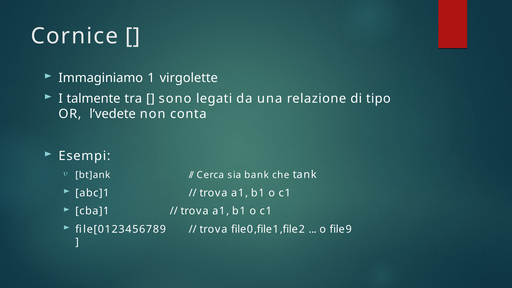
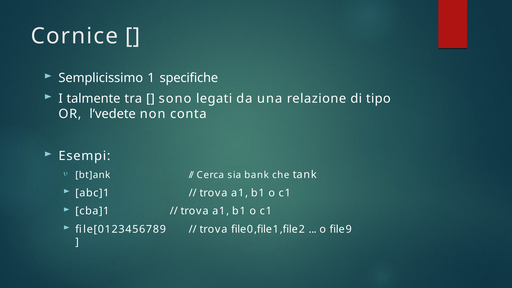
Immaginiamo: Immaginiamo -> Semplicissimo
virgolette: virgolette -> specifiche
